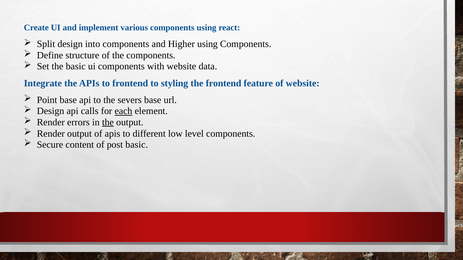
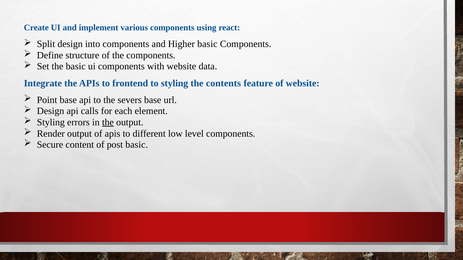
Higher using: using -> basic
the frontend: frontend -> contents
each underline: present -> none
Render at (51, 123): Render -> Styling
